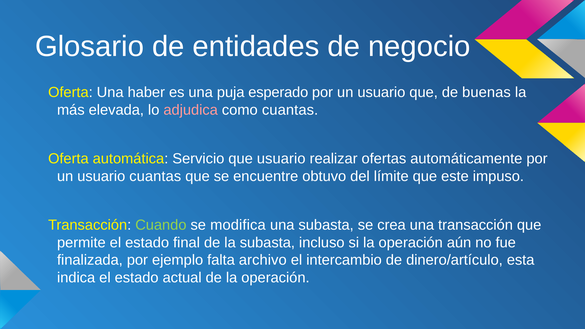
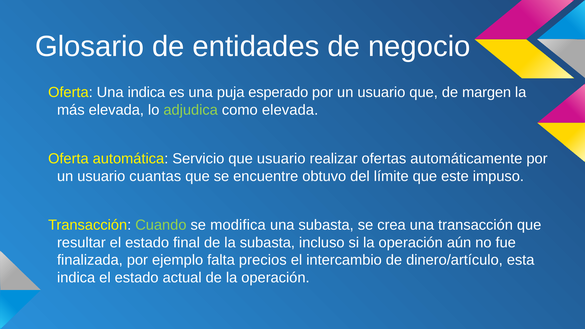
Una haber: haber -> indica
buenas: buenas -> margen
adjudica colour: pink -> light green
como cuantas: cuantas -> elevada
permite: permite -> resultar
archivo: archivo -> precios
